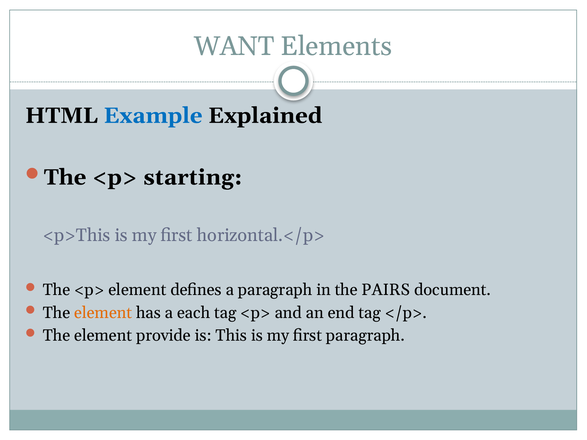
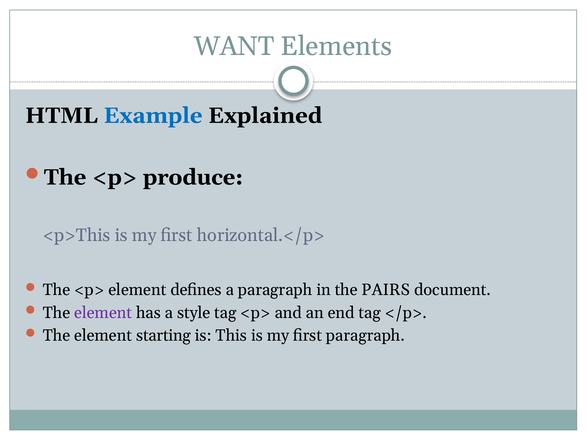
starting: starting -> produce
element at (103, 313) colour: orange -> purple
each: each -> style
provide: provide -> starting
